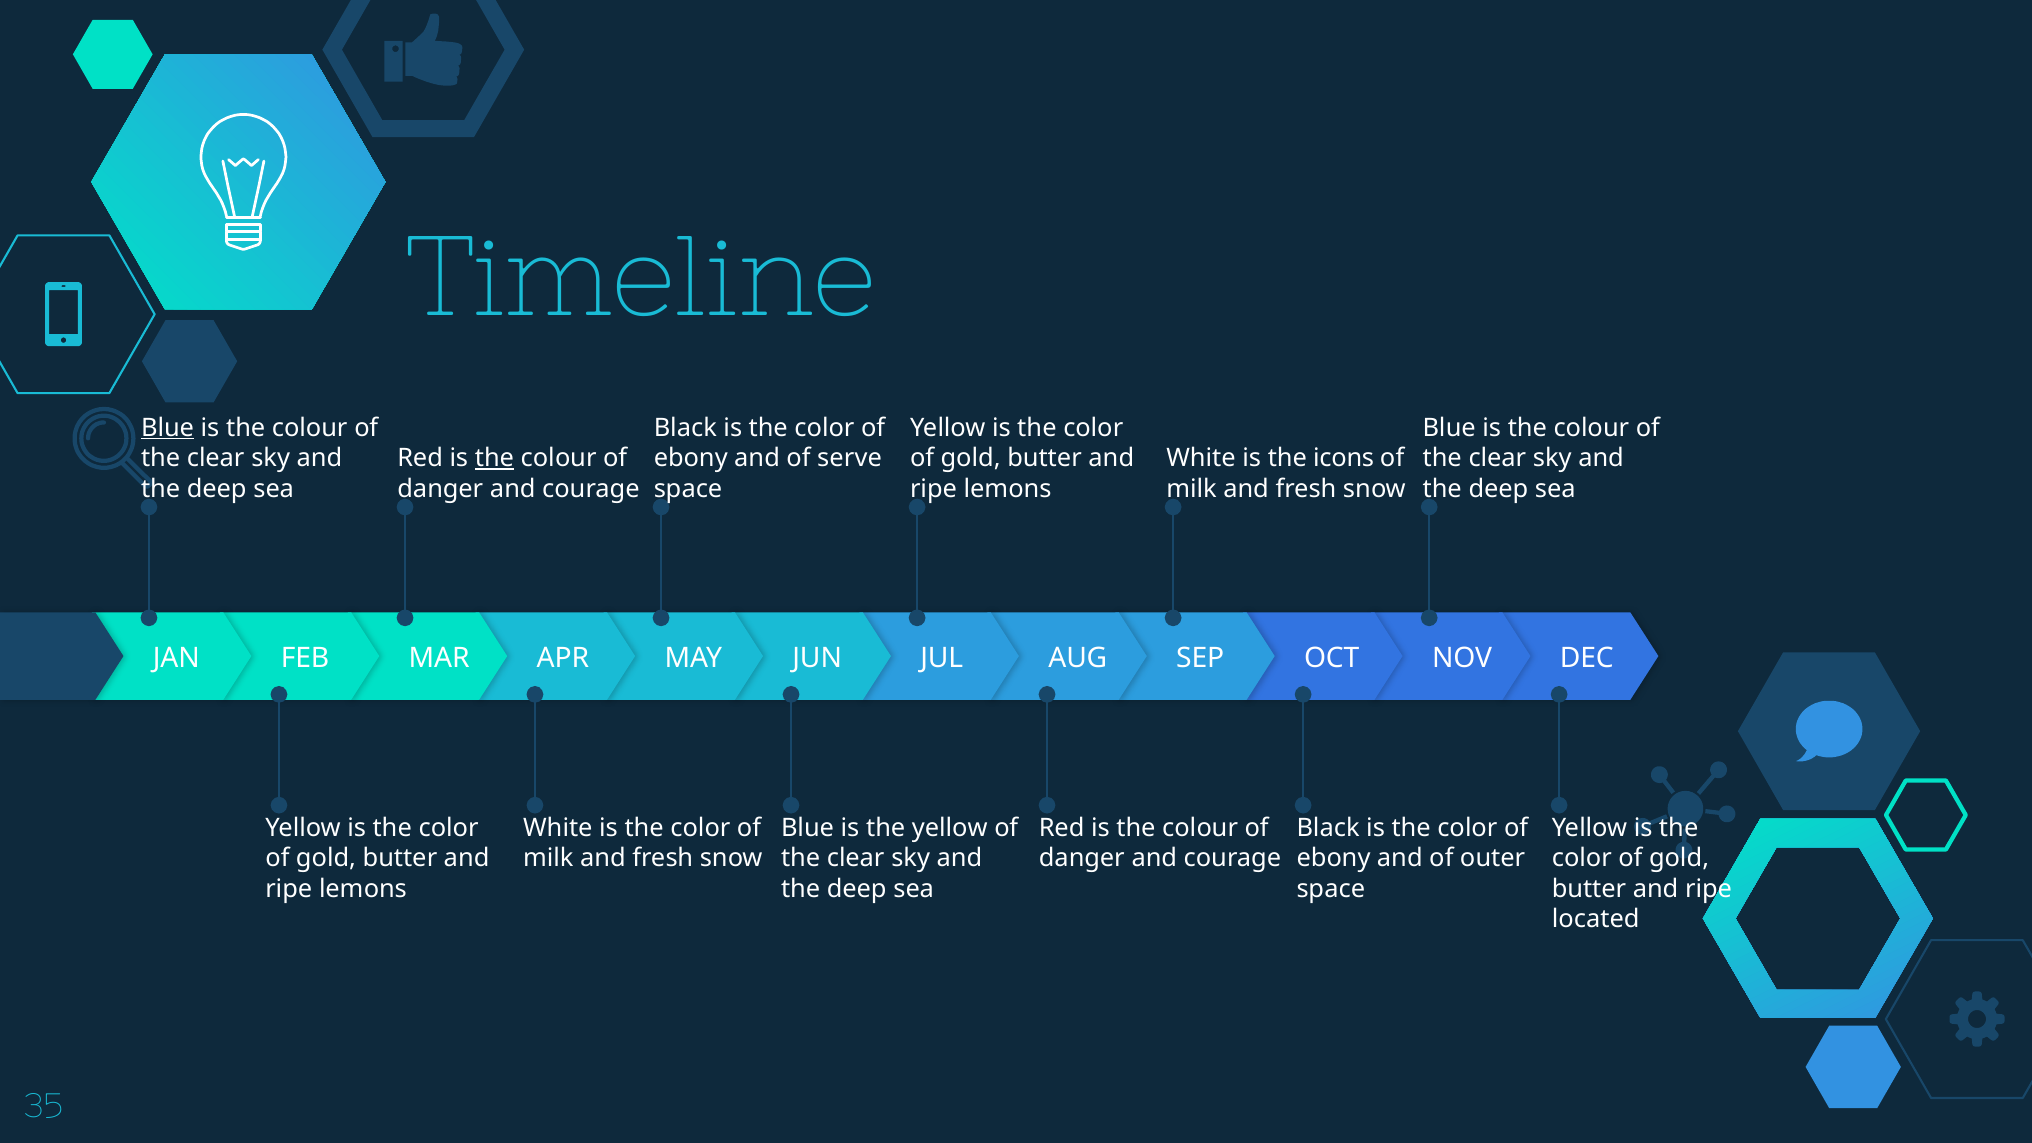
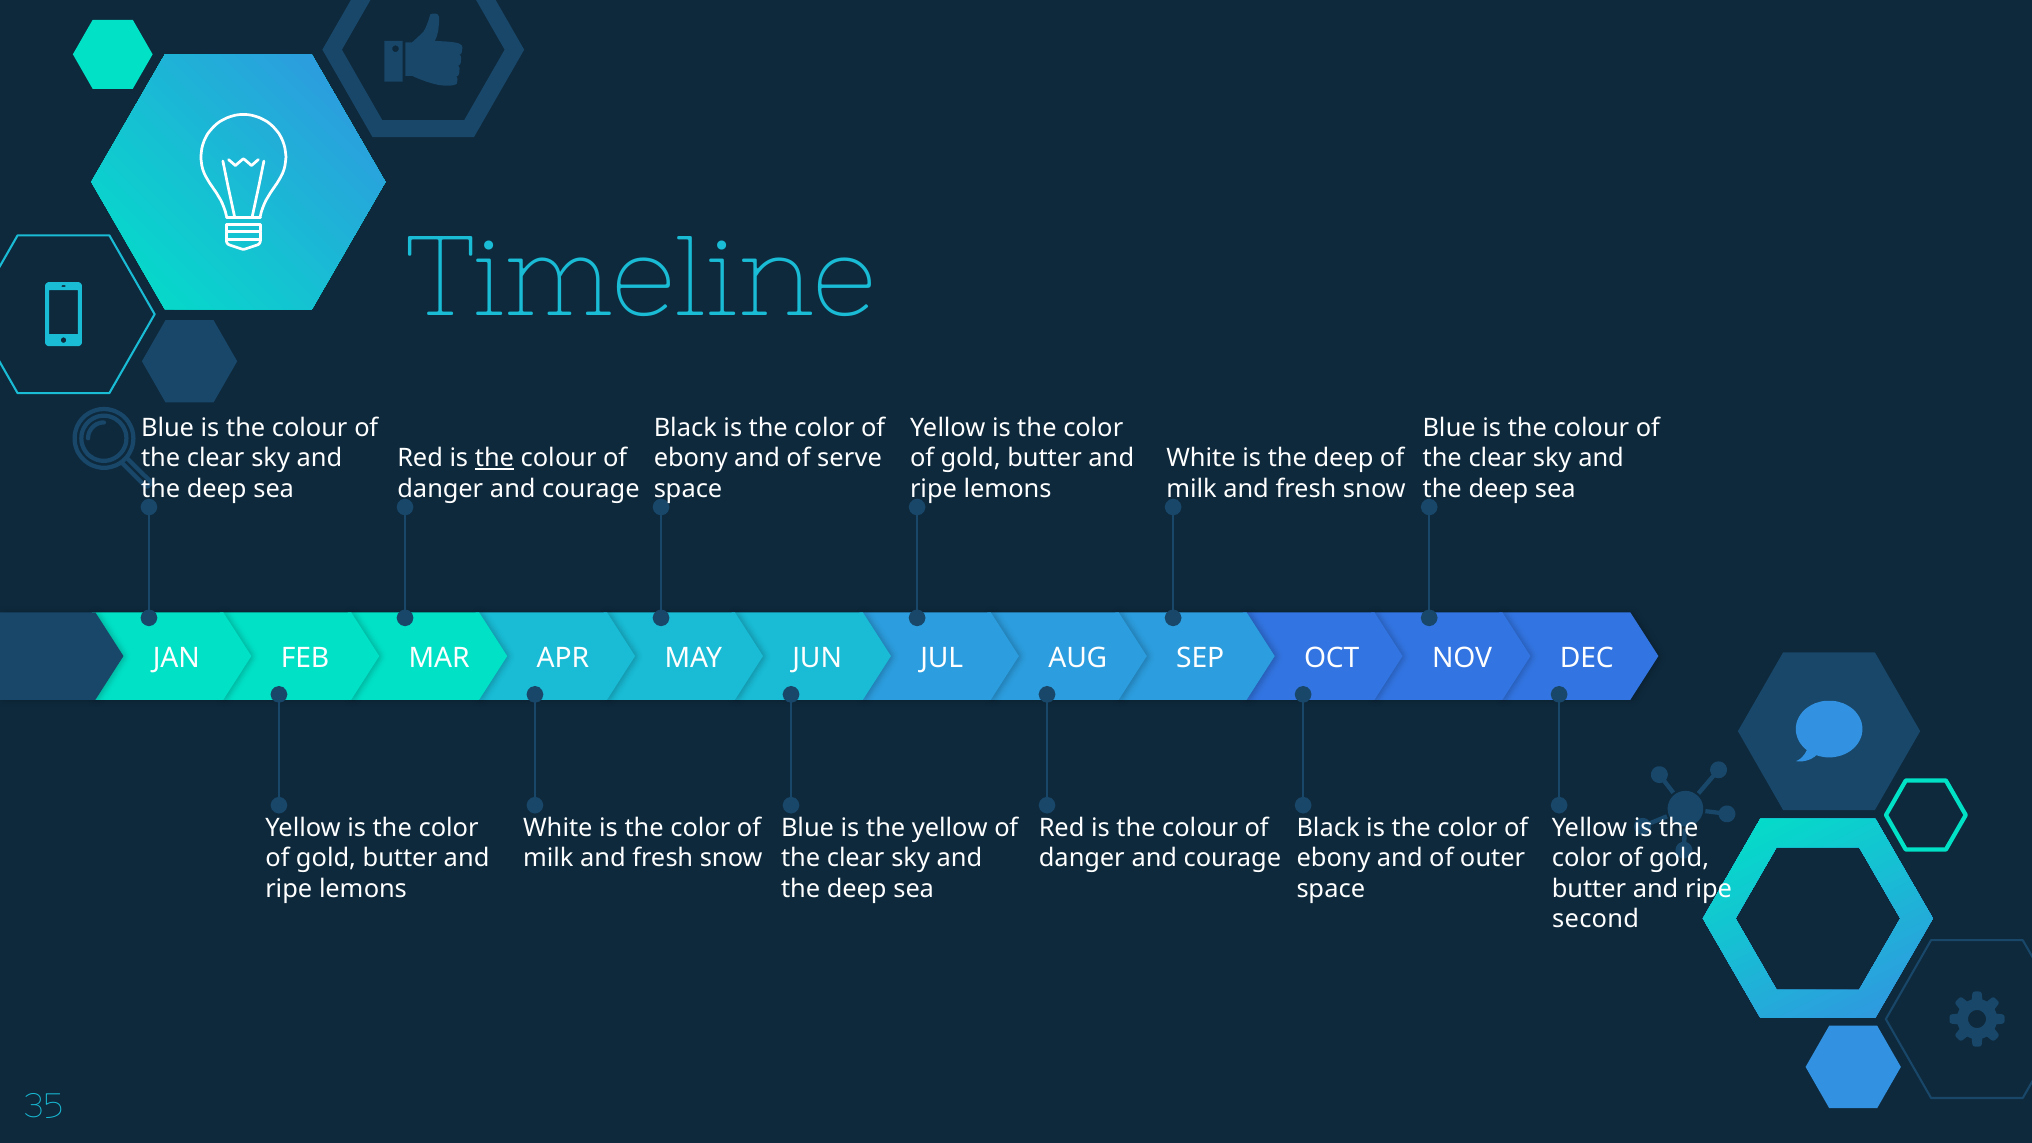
Blue at (168, 428) underline: present -> none
is the icons: icons -> deep
located: located -> second
